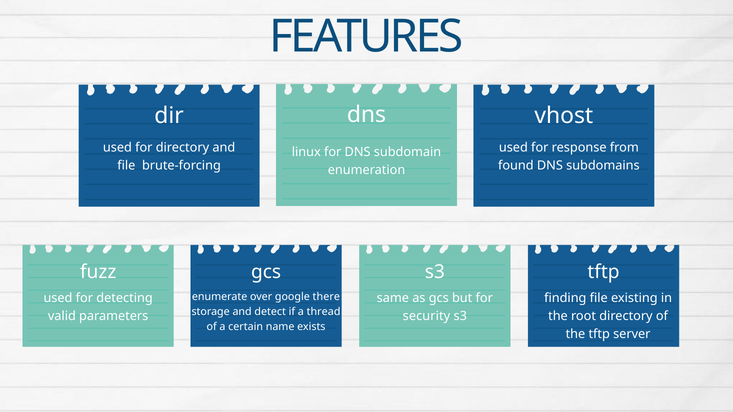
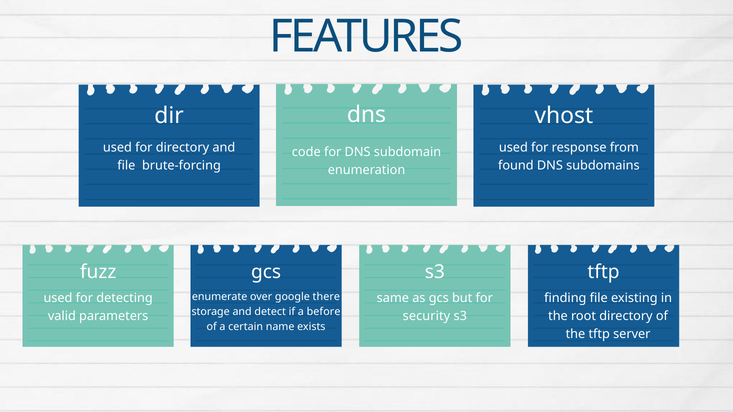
linux: linux -> code
thread: thread -> before
